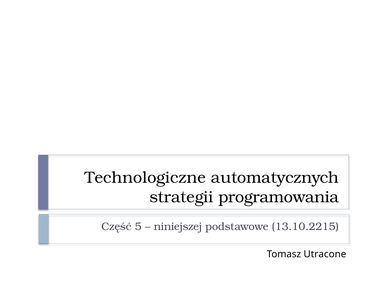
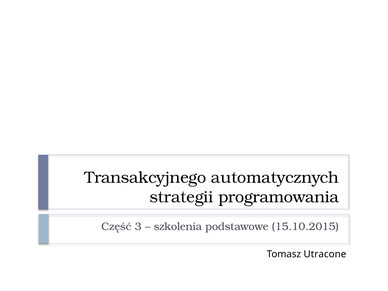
Technologiczne: Technologiczne -> Transakcyjnego
5: 5 -> 3
niniejszej: niniejszej -> szkolenia
13.10.2215: 13.10.2215 -> 15.10.2015
